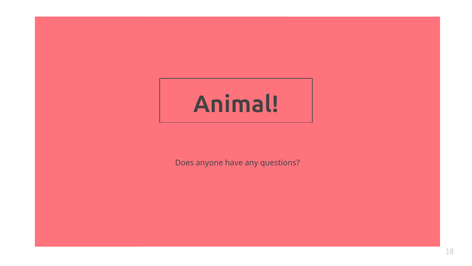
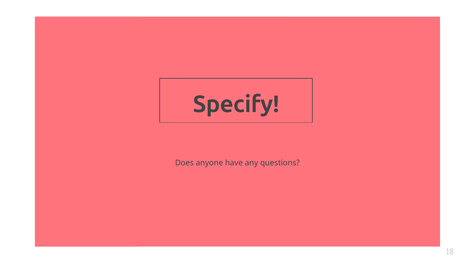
Animal: Animal -> Specify
